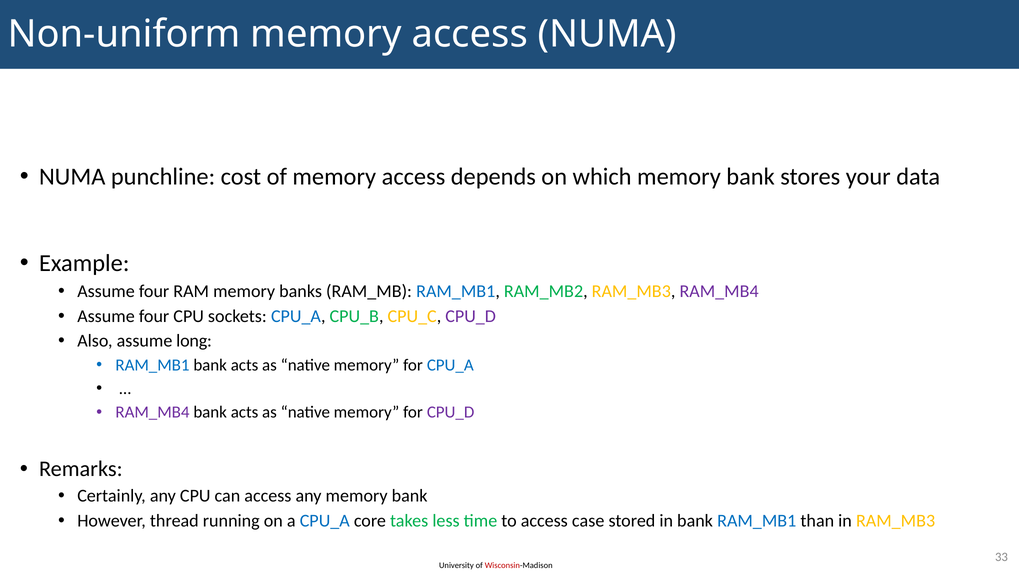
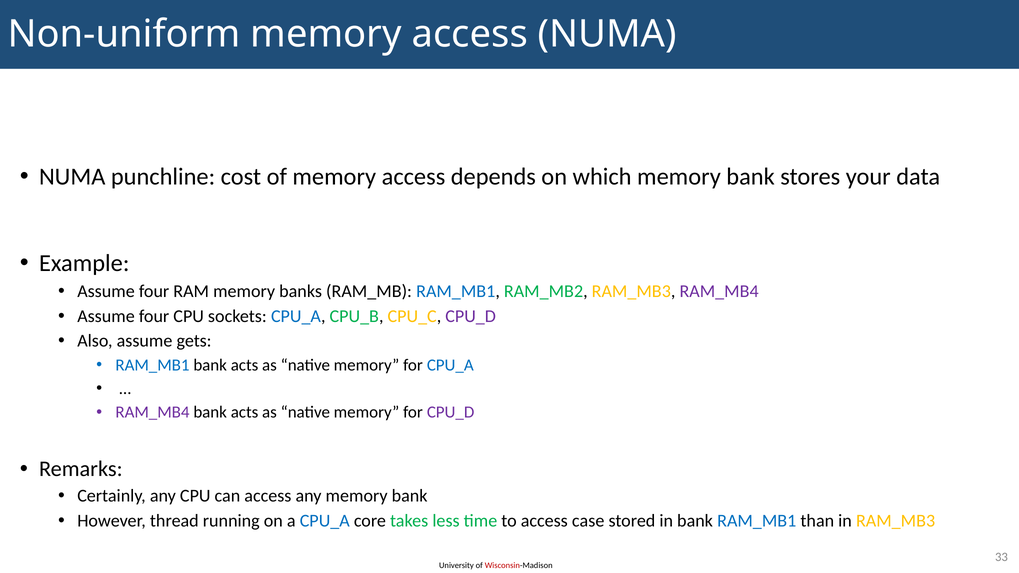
long: long -> gets
